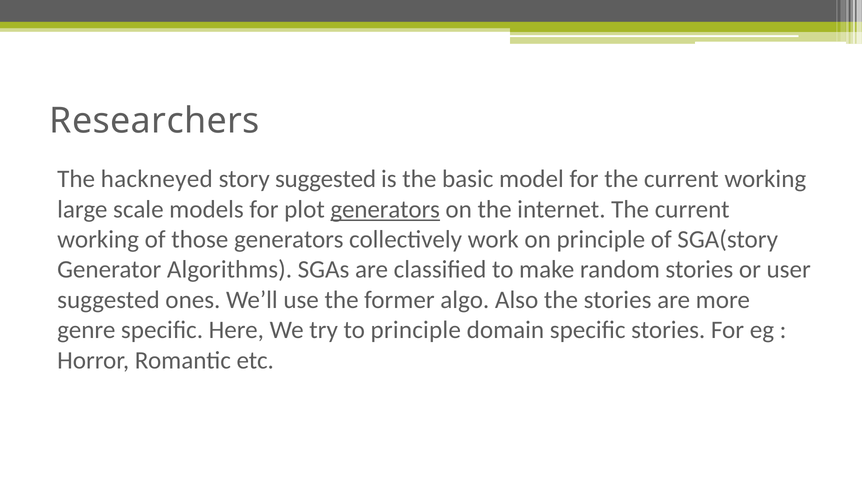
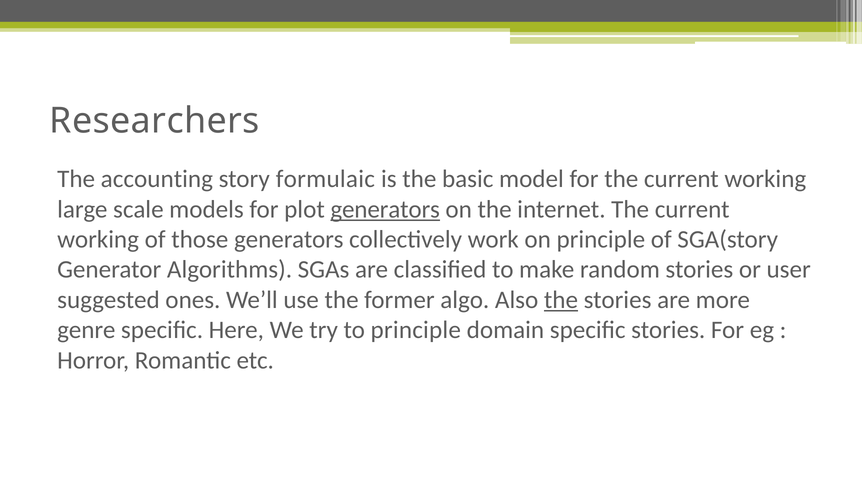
hackneyed: hackneyed -> accounting
story suggested: suggested -> formulaic
the at (561, 300) underline: none -> present
